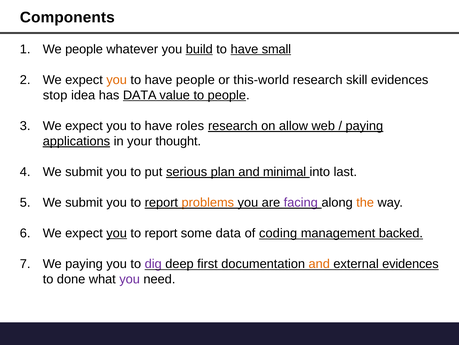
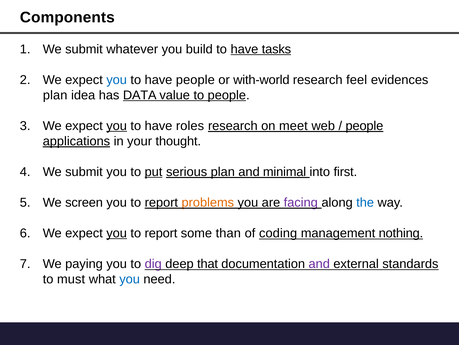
people at (84, 49): people -> submit
build underline: present -> none
small: small -> tasks
you at (117, 80) colour: orange -> blue
this-world: this-world -> with-world
skill: skill -> feel
stop at (55, 95): stop -> plan
you at (117, 126) underline: none -> present
allow: allow -> meet
paying at (364, 126): paying -> people
put underline: none -> present
last: last -> first
submit at (84, 202): submit -> screen
the colour: orange -> blue
some data: data -> than
backed: backed -> nothing
first: first -> that
and at (319, 263) colour: orange -> purple
external evidences: evidences -> standards
done: done -> must
you at (130, 279) colour: purple -> blue
